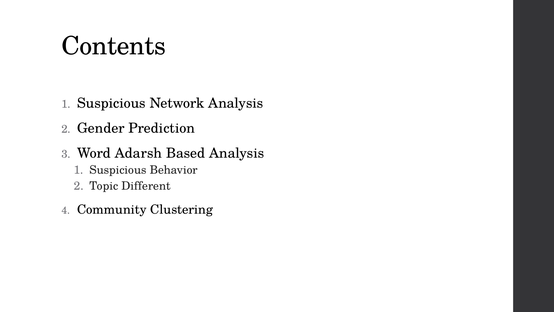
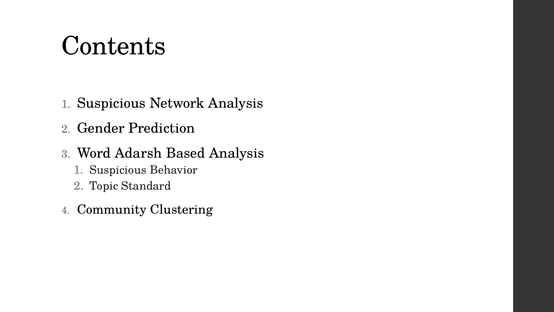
Different: Different -> Standard
